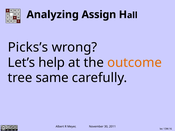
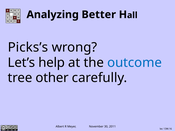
Assign: Assign -> Better
outcome colour: orange -> blue
same: same -> other
